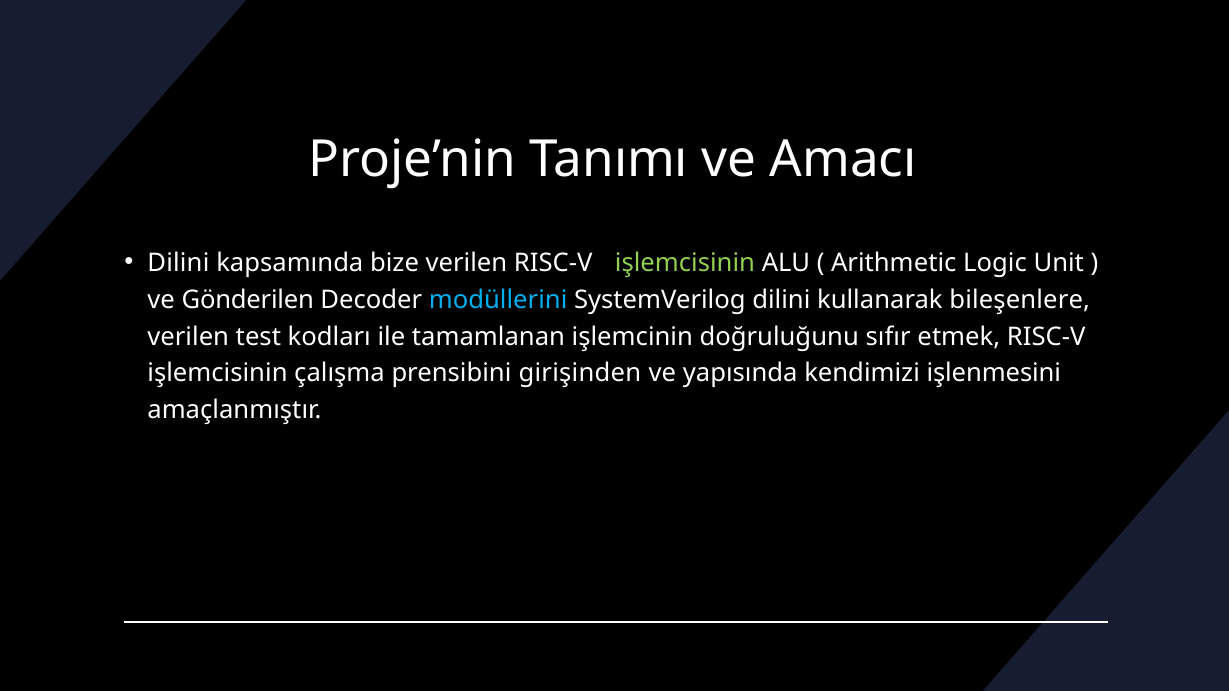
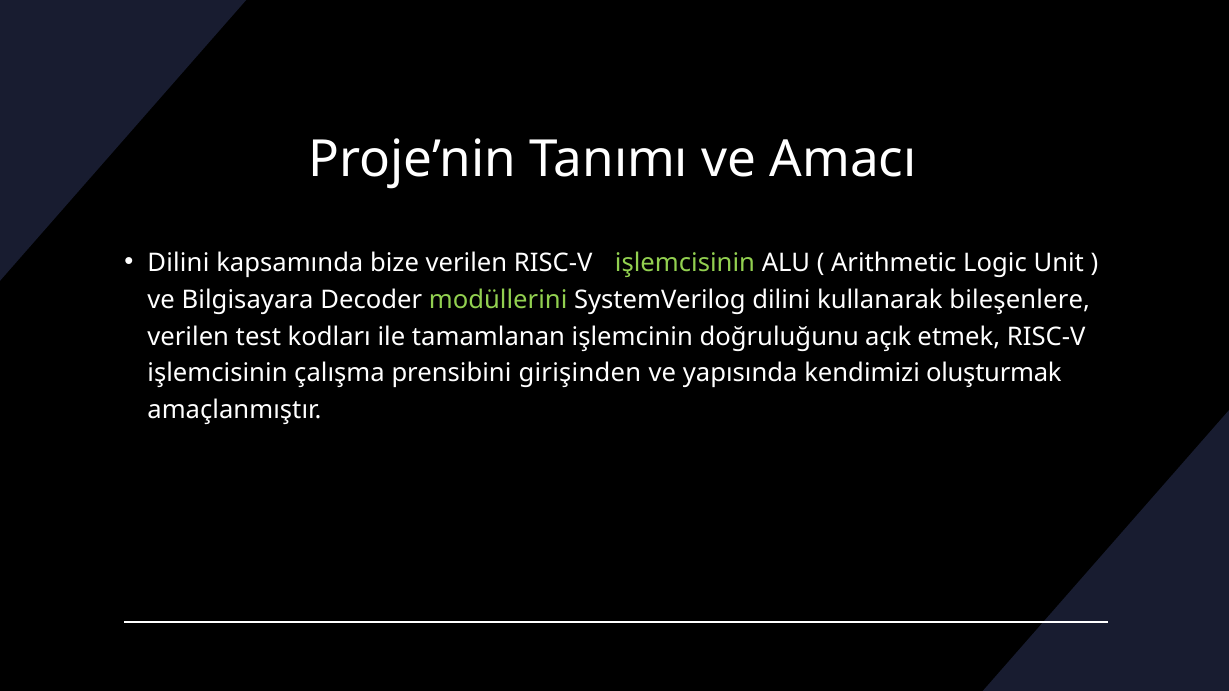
Gönderilen: Gönderilen -> Bilgisayara
modüllerini colour: light blue -> light green
sıfır: sıfır -> açık
işlenmesini: işlenmesini -> oluşturmak
